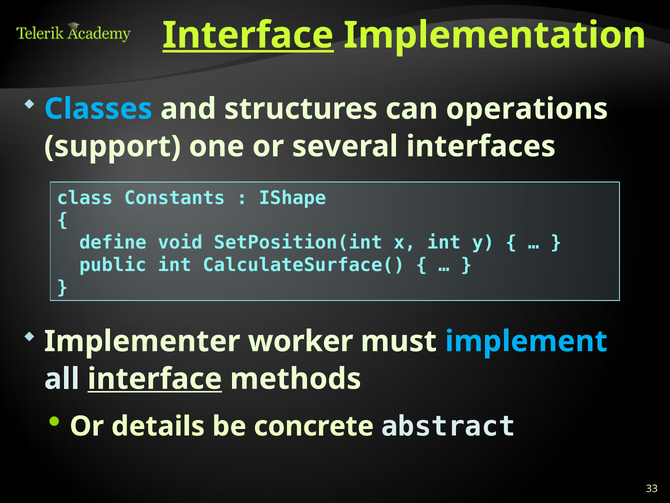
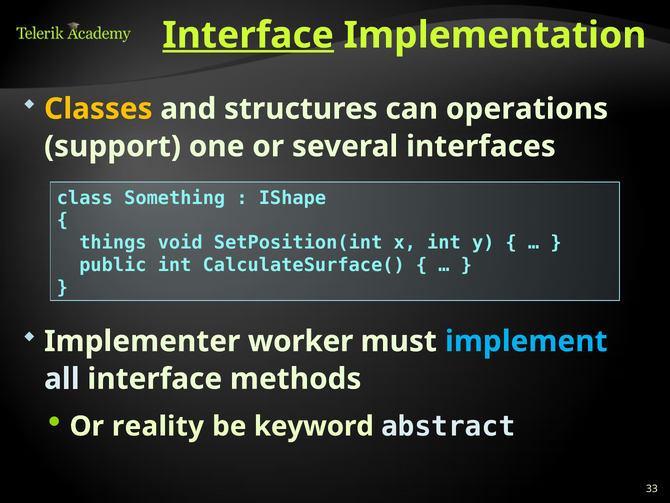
Classes colour: light blue -> yellow
Constants: Constants -> Something
define: define -> things
interface at (155, 379) underline: present -> none
details: details -> reality
concrete: concrete -> keyword
